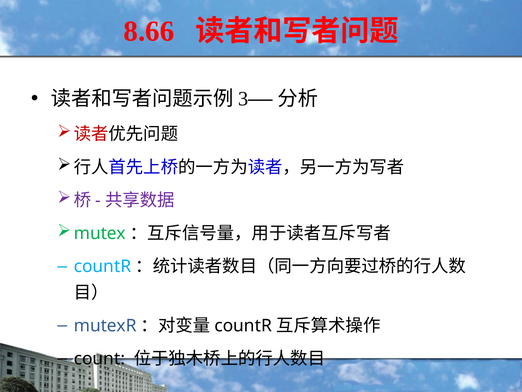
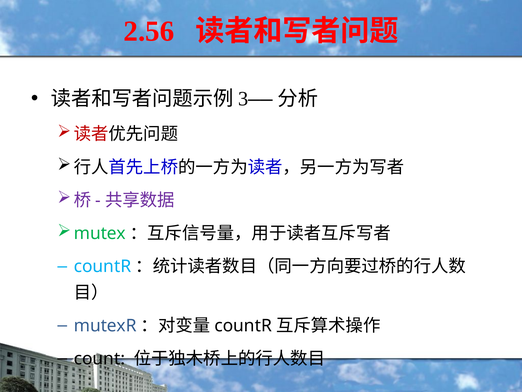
8.66: 8.66 -> 2.56
